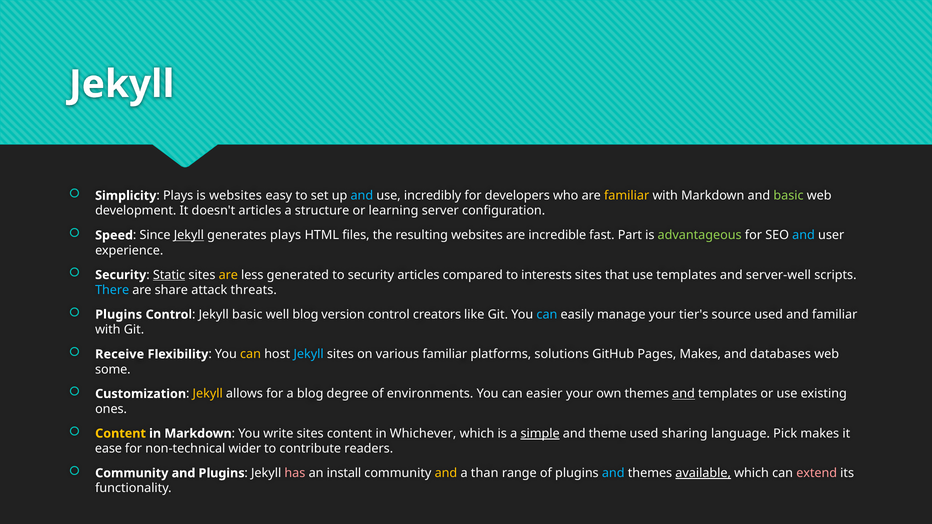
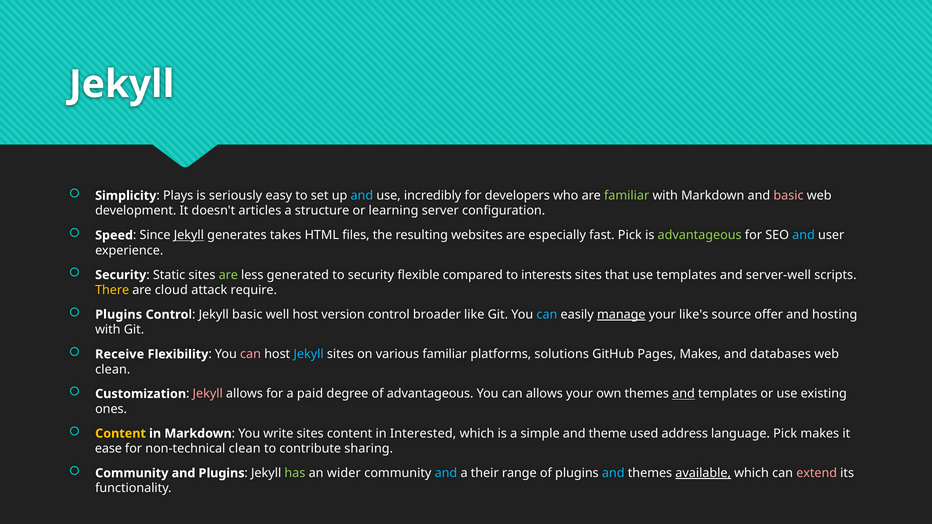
is websites: websites -> seriously
familiar at (627, 196) colour: yellow -> light green
basic at (789, 196) colour: light green -> pink
generates plays: plays -> takes
incredible: incredible -> especially
fast Part: Part -> Pick
Static underline: present -> none
are at (228, 275) colour: yellow -> light green
security articles: articles -> flexible
There colour: light blue -> yellow
share: share -> cloud
threats: threats -> require
well blog: blog -> host
creators: creators -> broader
manage underline: none -> present
tier's: tier's -> like's
source used: used -> offer
and familiar: familiar -> hosting
can at (251, 354) colour: yellow -> pink
some at (113, 370): some -> clean
Jekyll at (208, 394) colour: yellow -> pink
a blog: blog -> paid
of environments: environments -> advantageous
can easier: easier -> allows
Whichever: Whichever -> Interested
simple underline: present -> none
sharing: sharing -> address
non-technical wider: wider -> clean
readers: readers -> sharing
has colour: pink -> light green
install: install -> wider
and at (446, 473) colour: yellow -> light blue
than: than -> their
